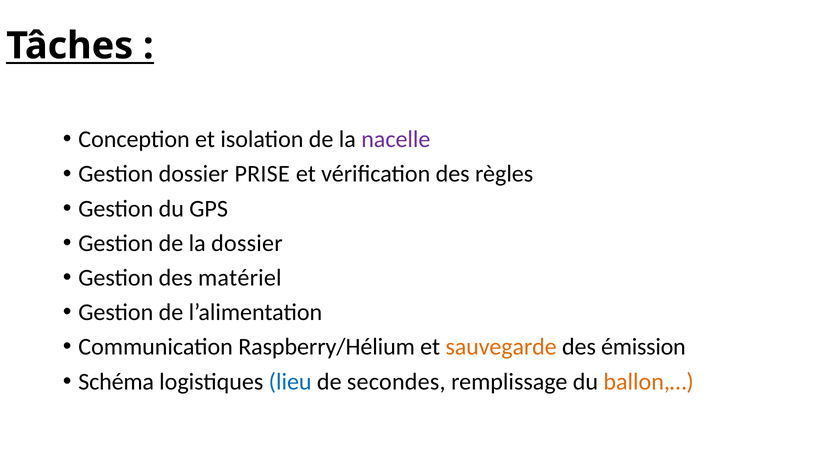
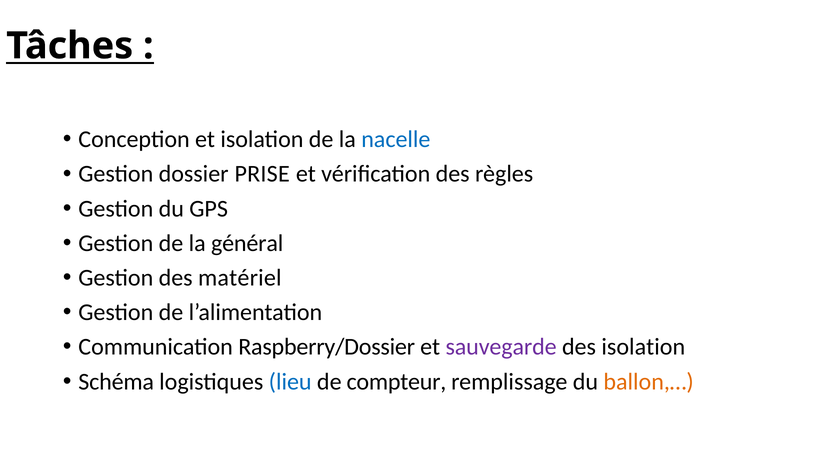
nacelle colour: purple -> blue
la dossier: dossier -> général
Raspberry/Hélium: Raspberry/Hélium -> Raspberry/Dossier
sauvegarde colour: orange -> purple
des émission: émission -> isolation
secondes: secondes -> compteur
